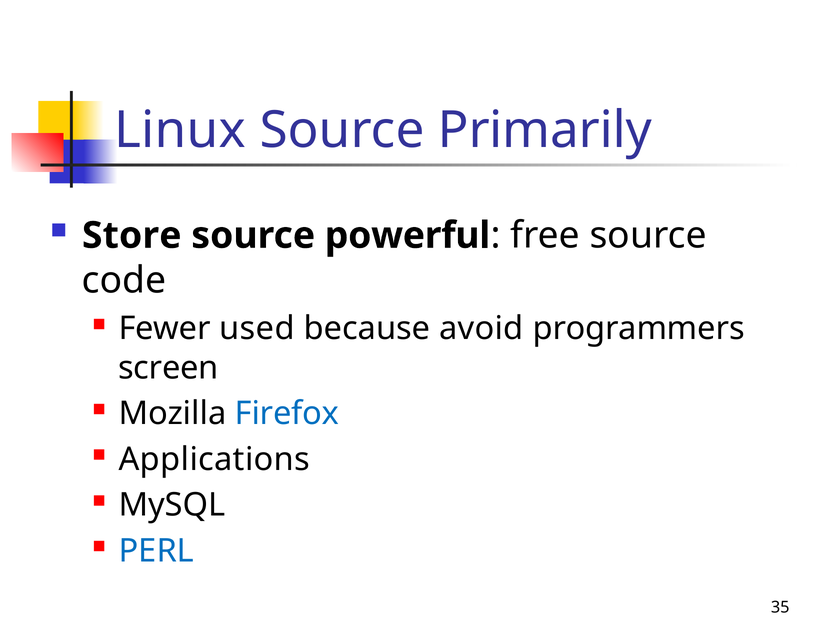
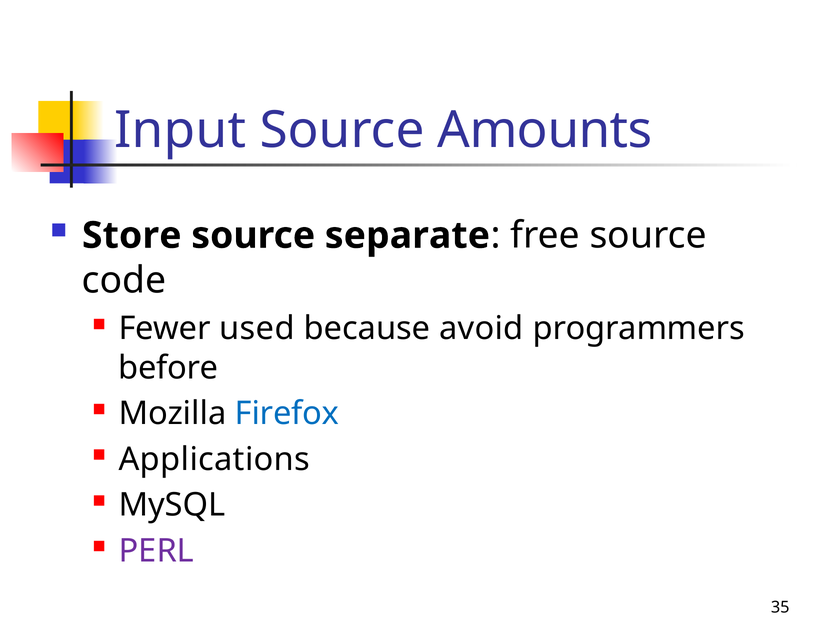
Linux: Linux -> Input
Primarily: Primarily -> Amounts
powerful: powerful -> separate
screen: screen -> before
PERL colour: blue -> purple
